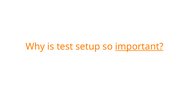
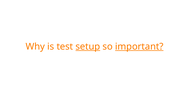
setup underline: none -> present
